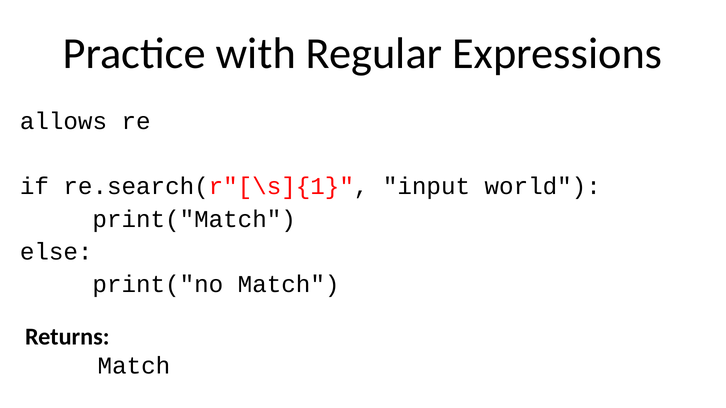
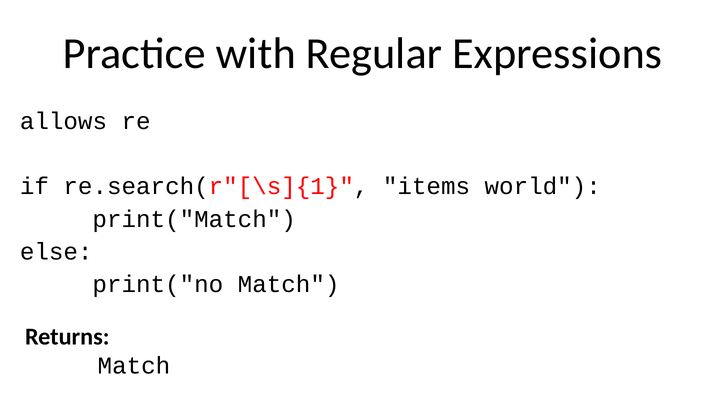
input: input -> items
